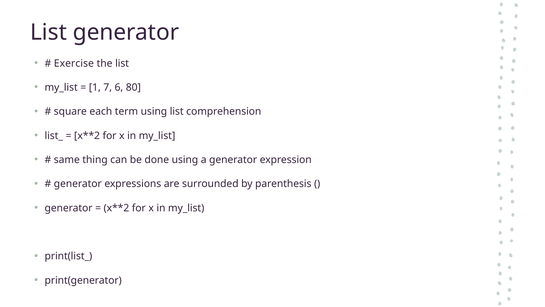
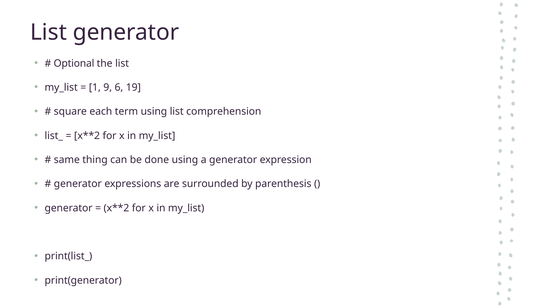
Exercise: Exercise -> Optional
7: 7 -> 9
80: 80 -> 19
